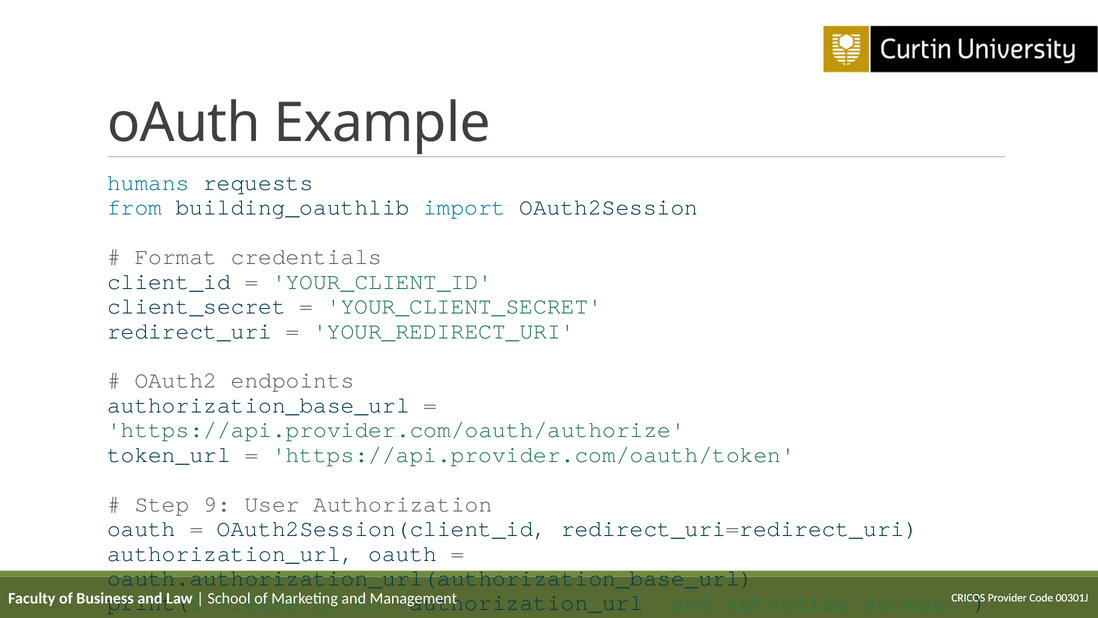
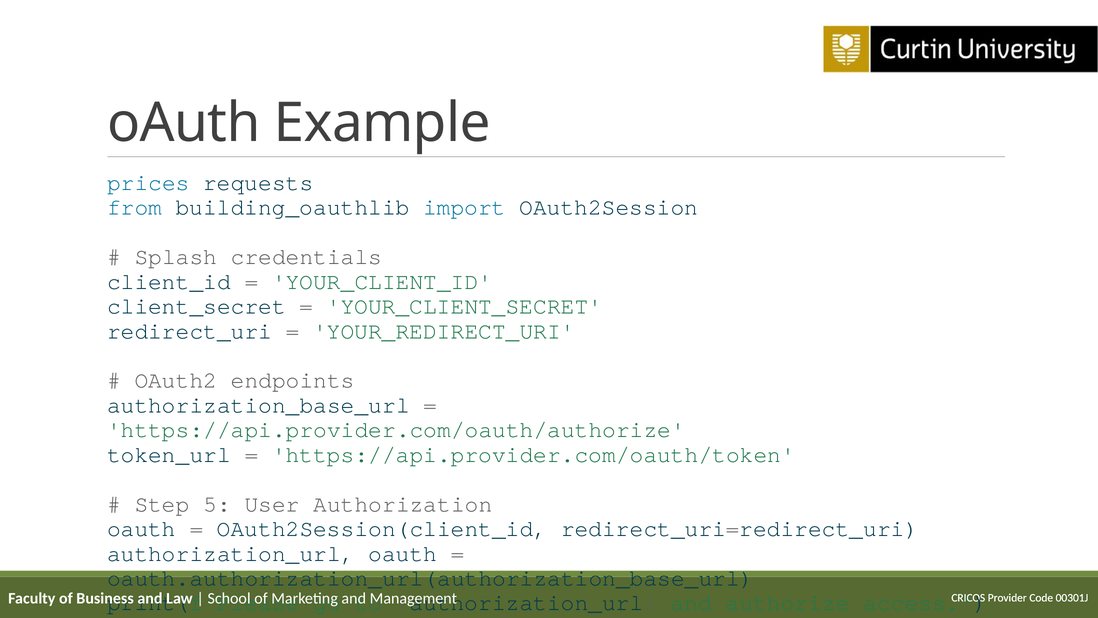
humans: humans -> prices
Format: Format -> Splash
9: 9 -> 5
